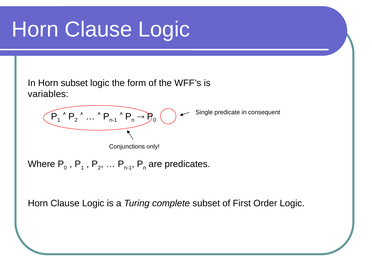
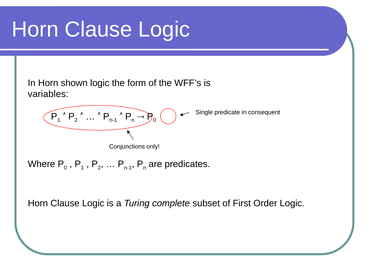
Horn subset: subset -> shown
